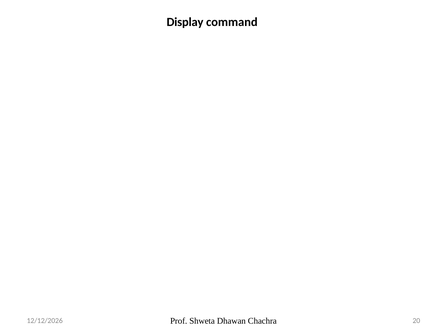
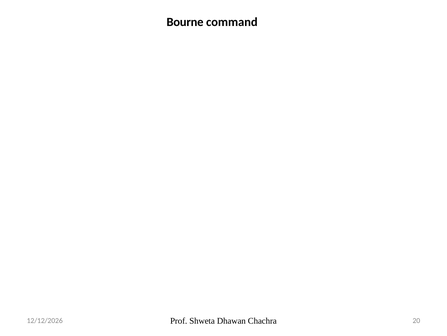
Display: Display -> Bourne
